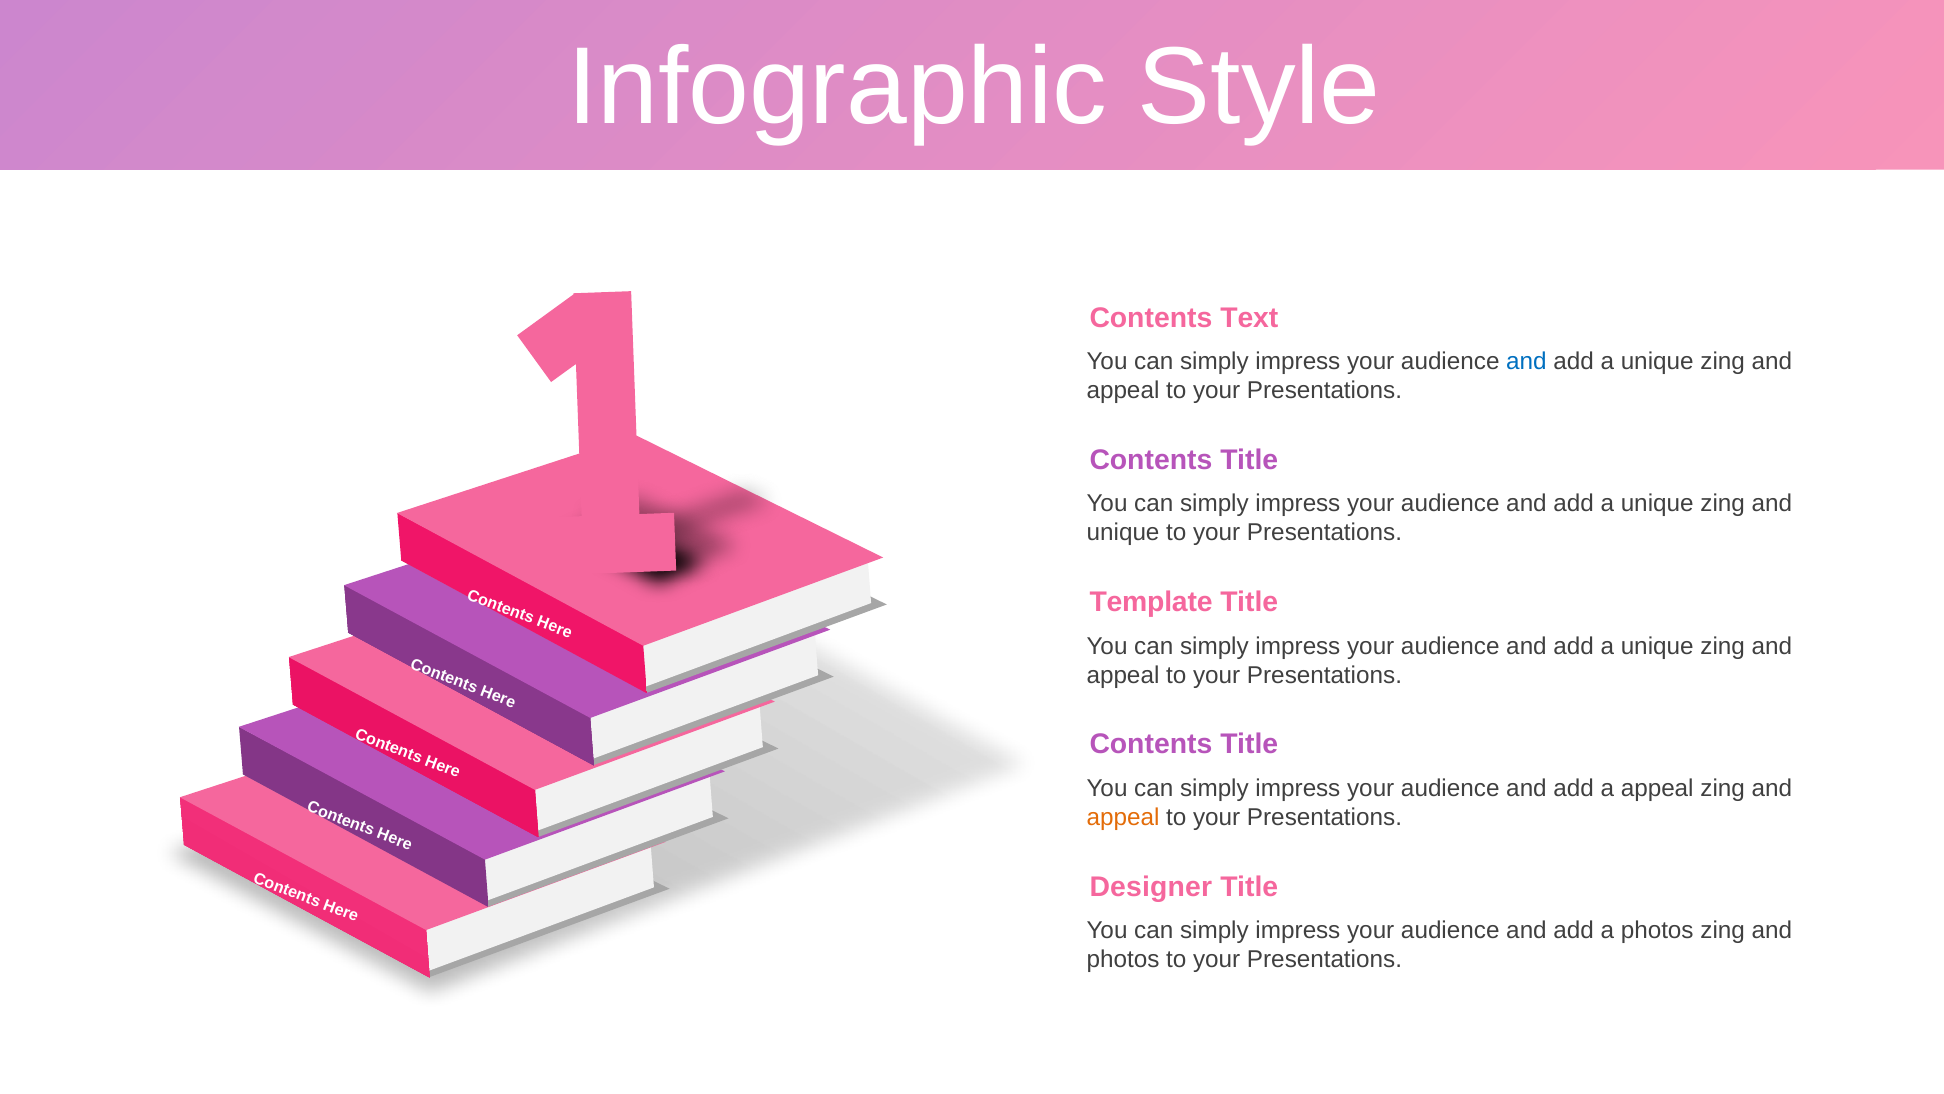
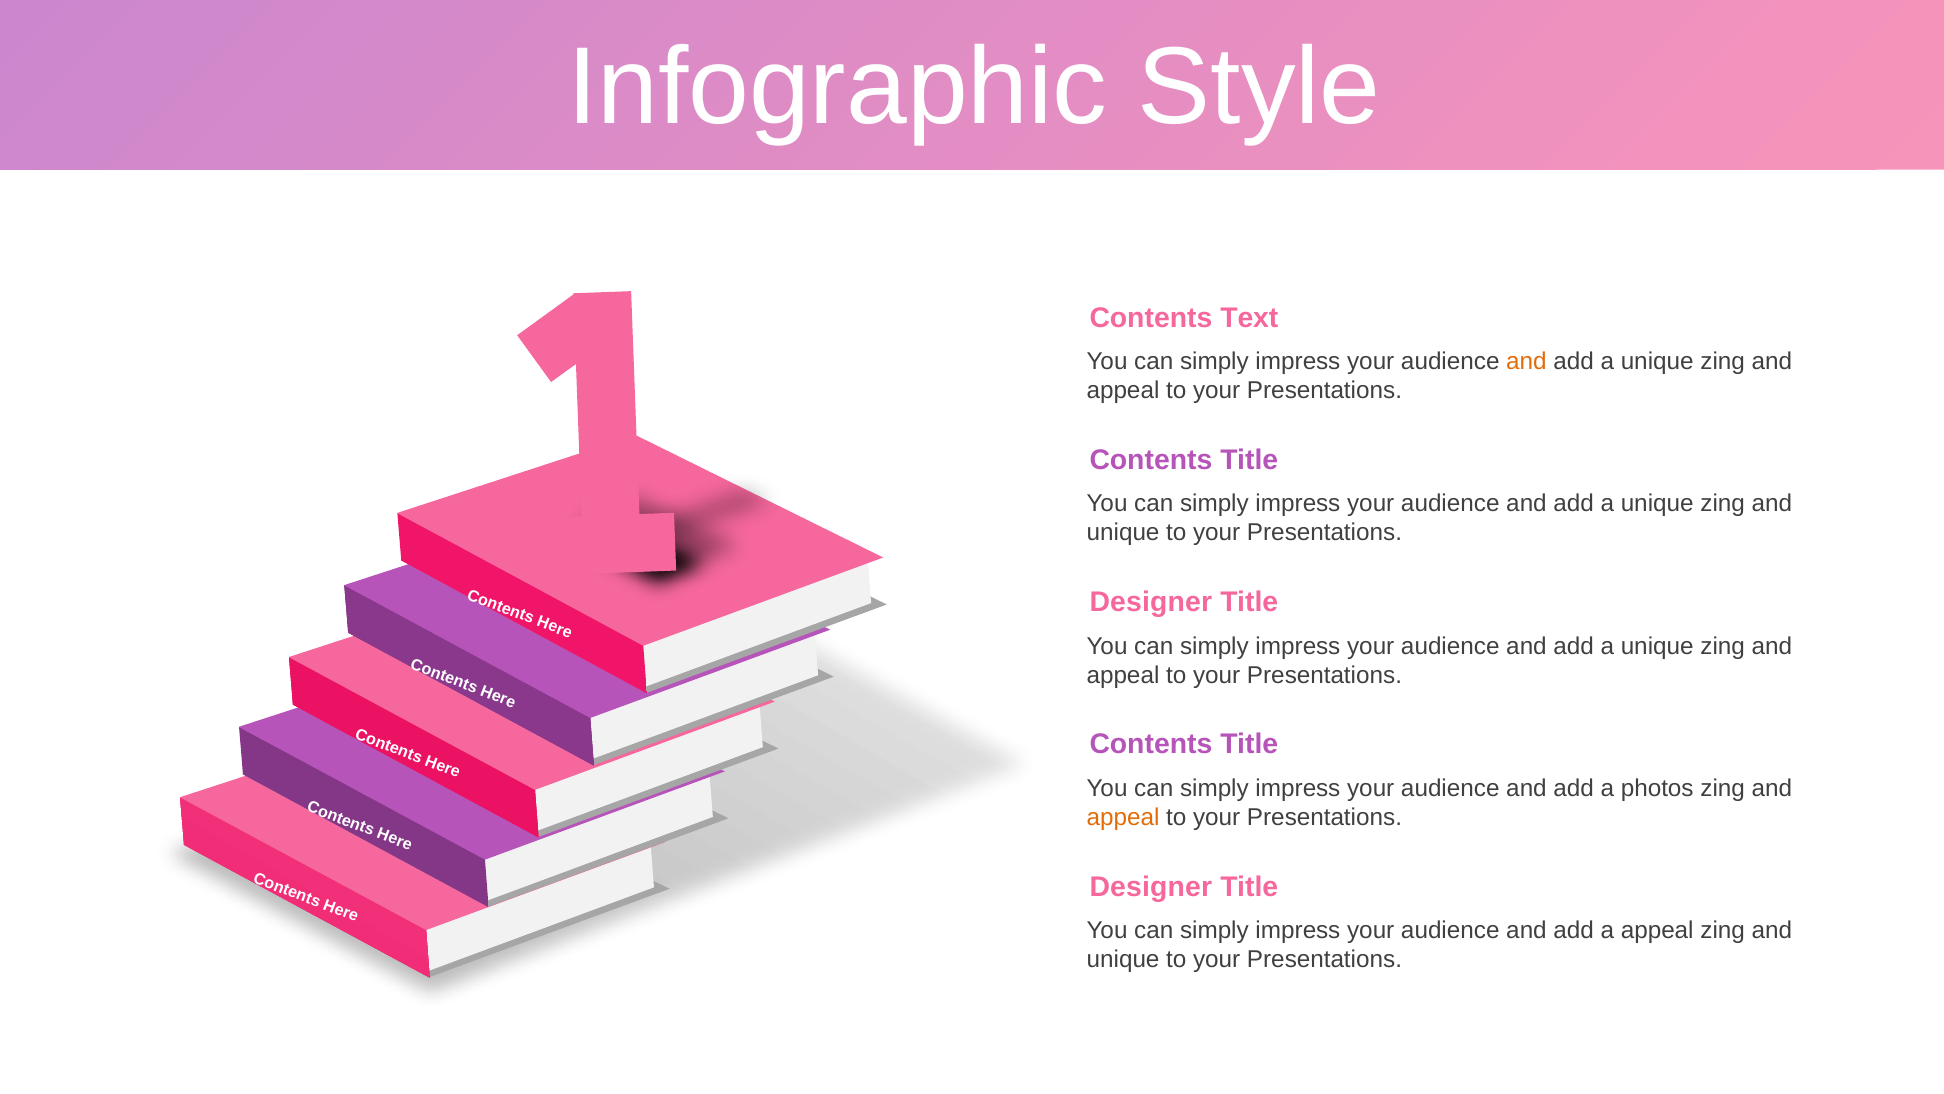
and at (1526, 361) colour: blue -> orange
Template at (1151, 602): Template -> Designer
a appeal: appeal -> photos
a photos: photos -> appeal
photos at (1123, 959): photos -> unique
